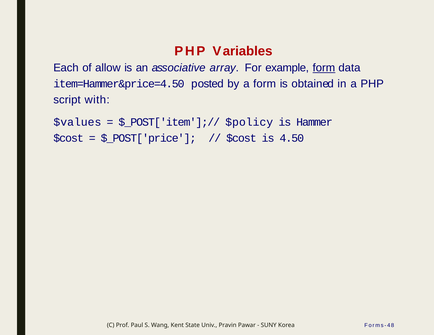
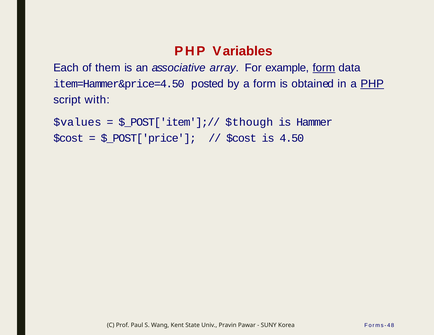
allow: allow -> them
PHP at (372, 84) underline: none -> present
$policy: $policy -> $though
